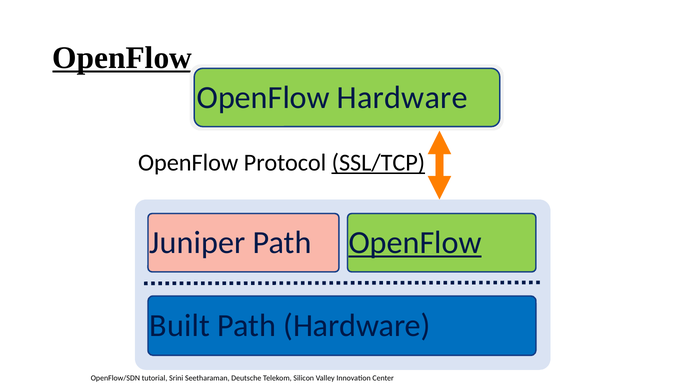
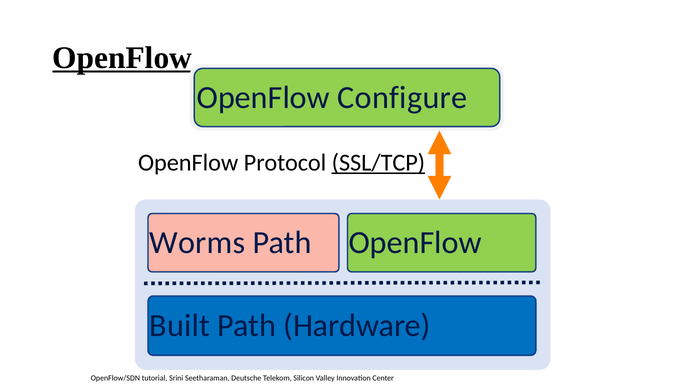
OpenFlow Hardware: Hardware -> Configure
Juniper: Juniper -> Worms
OpenFlow at (415, 243) underline: present -> none
